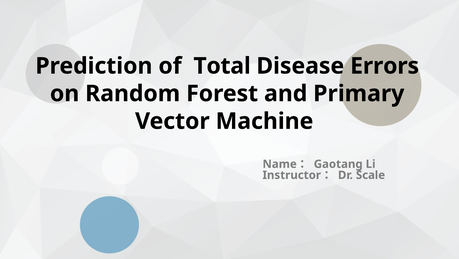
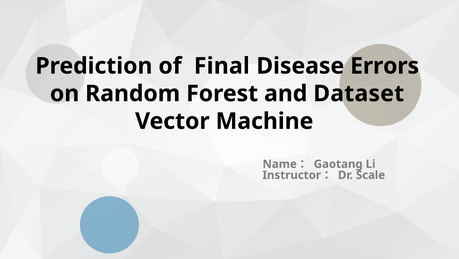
Total: Total -> Final
Primary: Primary -> Dataset
